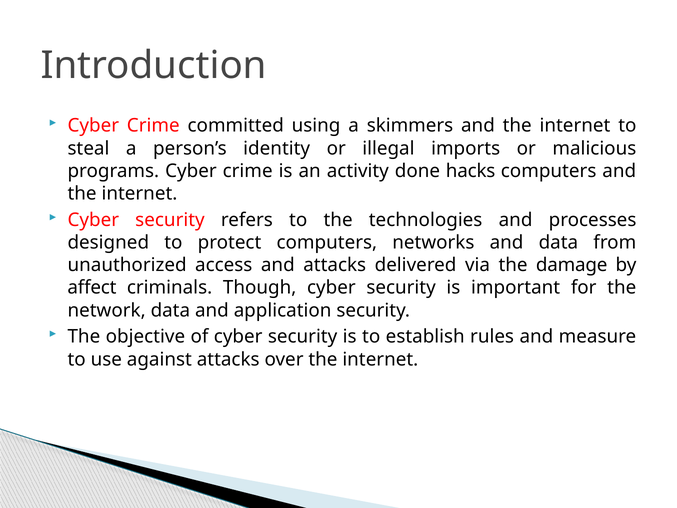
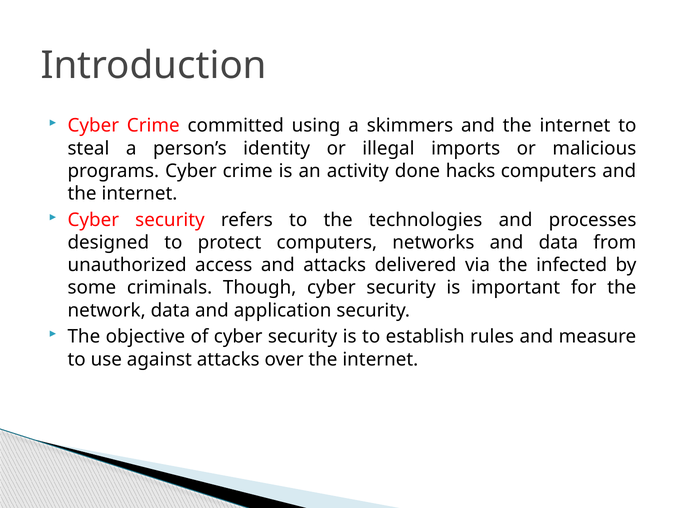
damage: damage -> infected
affect: affect -> some
